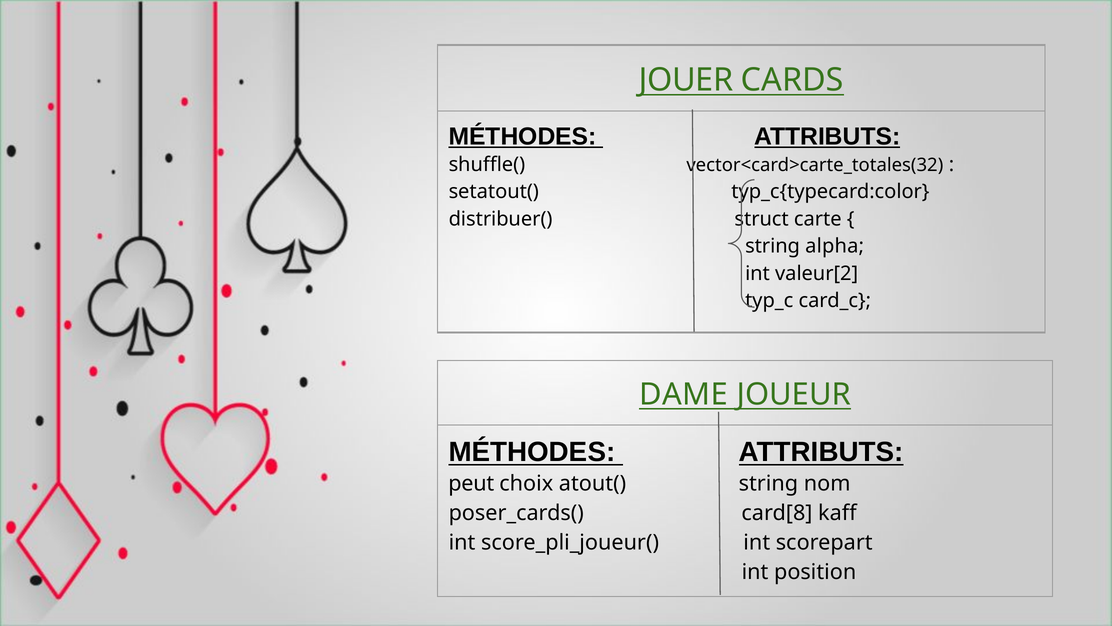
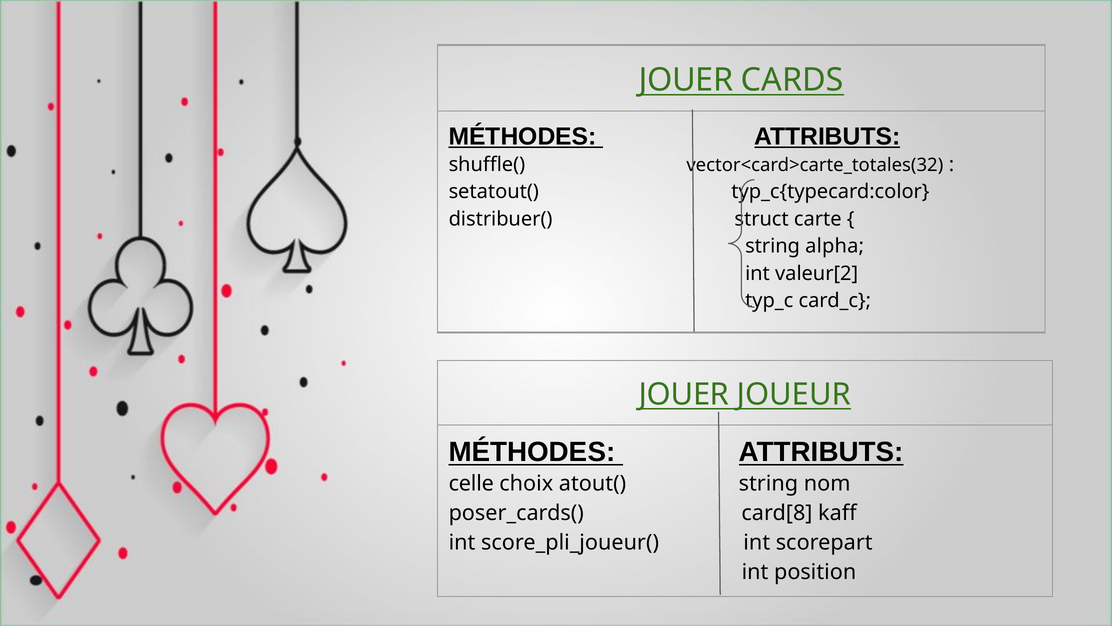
DAME at (684, 394): DAME -> JOUER
peut: peut -> celle
